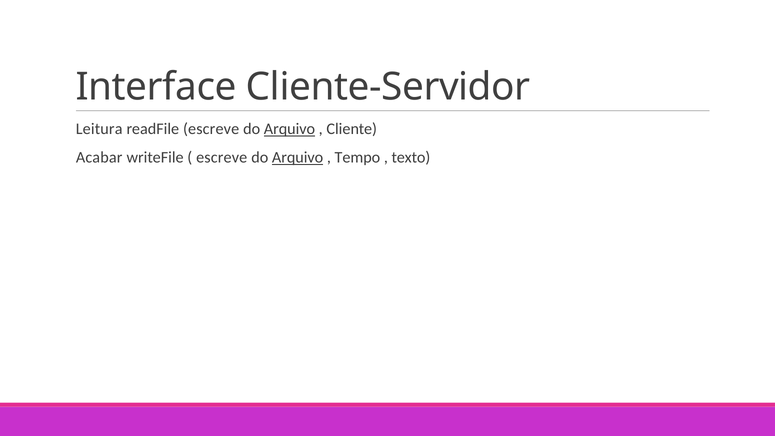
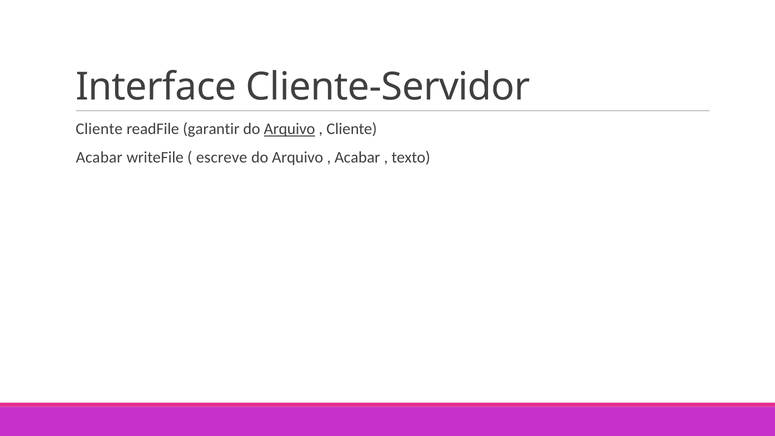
Leitura at (99, 129): Leitura -> Cliente
readFile escreve: escreve -> garantir
Arquivo at (298, 158) underline: present -> none
Tempo at (357, 158): Tempo -> Acabar
